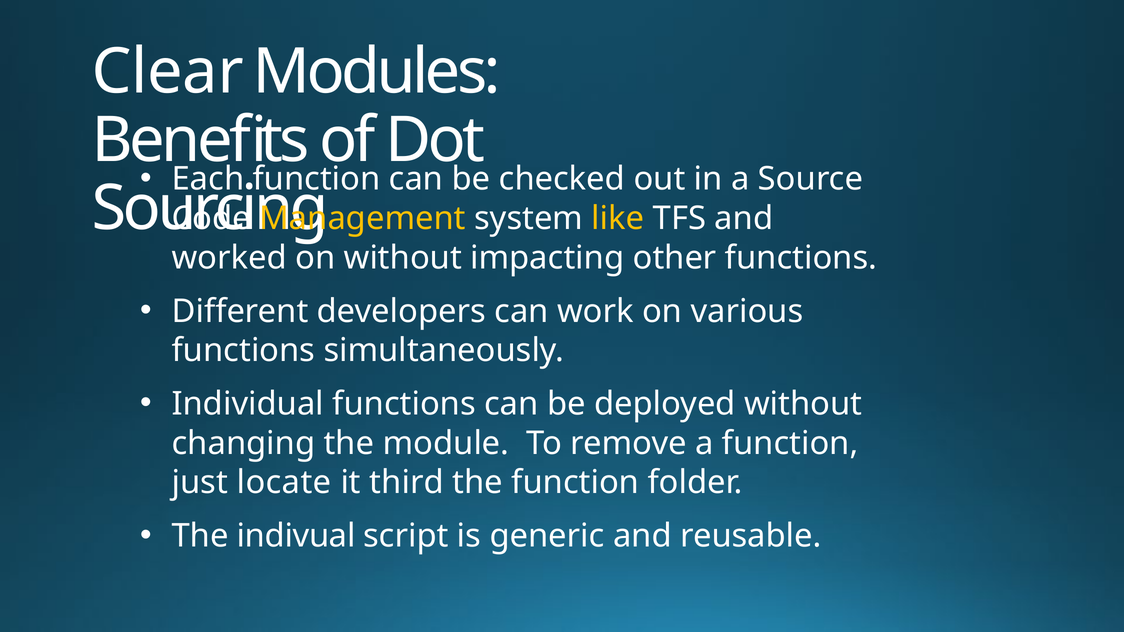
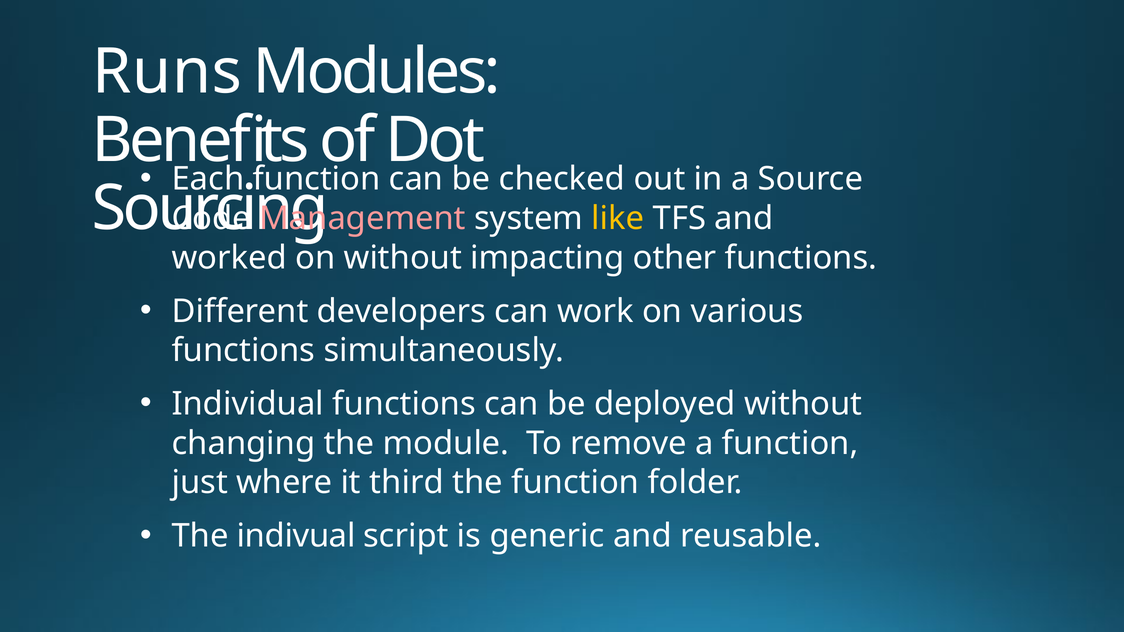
Clear: Clear -> Runs
Management colour: yellow -> pink
locate: locate -> where
